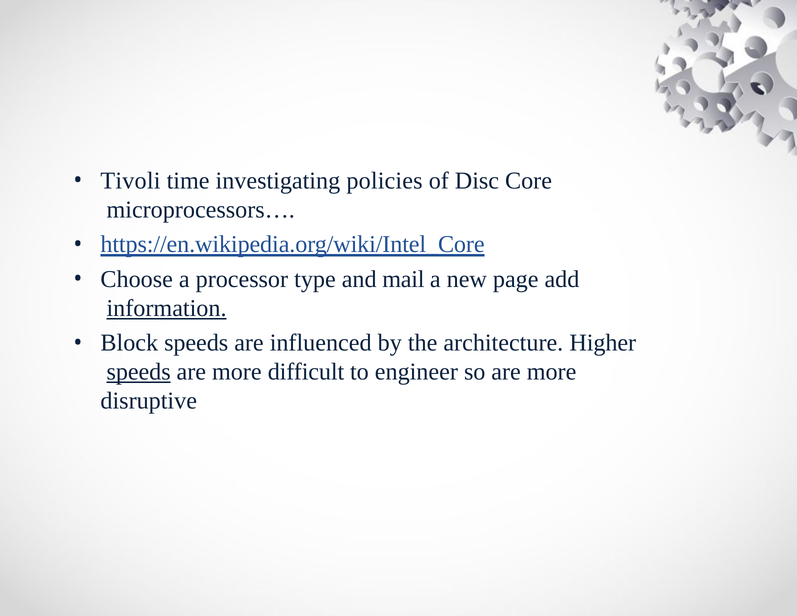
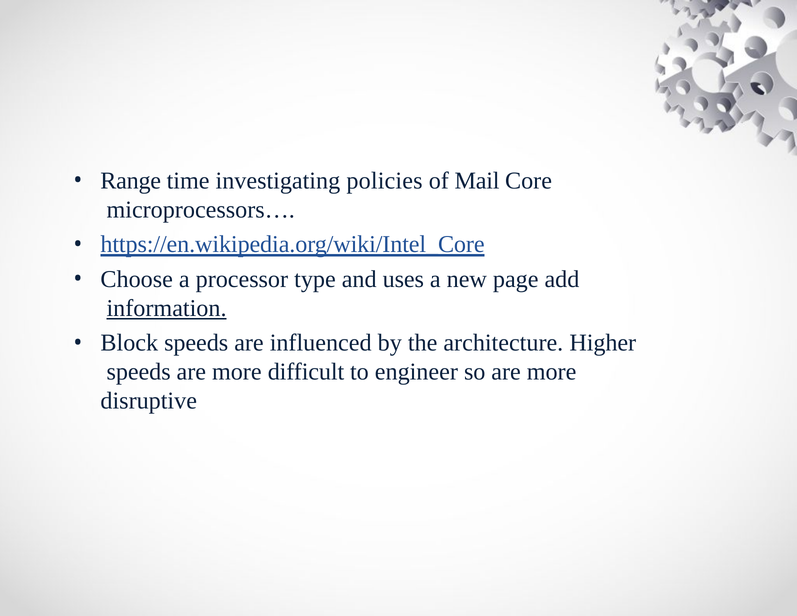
Tivoli: Tivoli -> Range
Disc: Disc -> Mail
mail: mail -> uses
speeds at (139, 372) underline: present -> none
